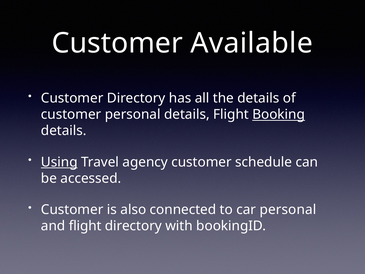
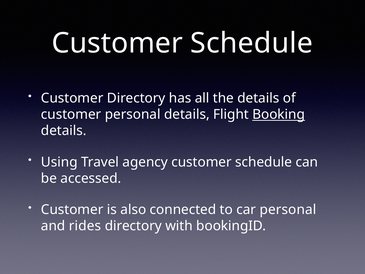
Available at (252, 43): Available -> Schedule
Using underline: present -> none
and flight: flight -> rides
